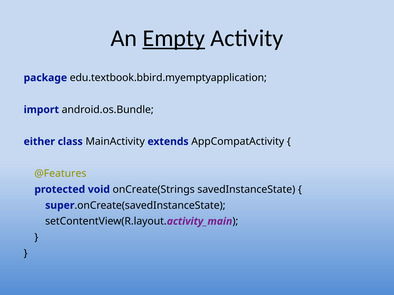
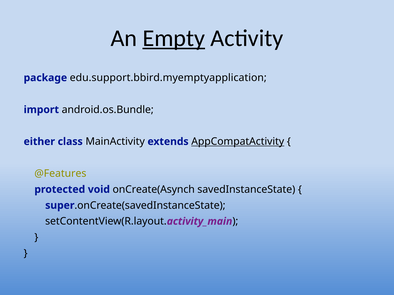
edu.textbook.bbird.myemptyapplication: edu.textbook.bbird.myemptyapplication -> edu.support.bbird.myemptyapplication
AppCompatActivity underline: none -> present
onCreate(Strings: onCreate(Strings -> onCreate(Asynch
